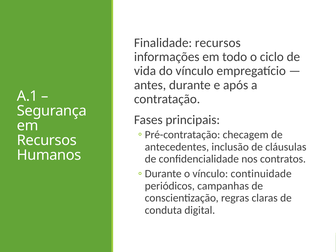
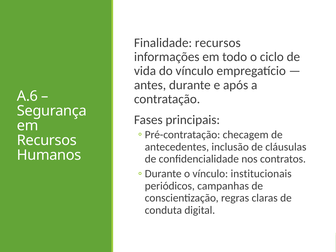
A.1: A.1 -> A.6
continuidade: continuidade -> institucionais
